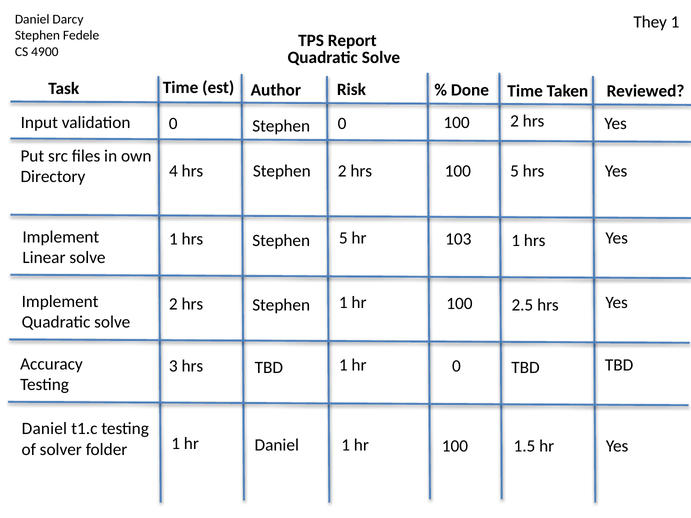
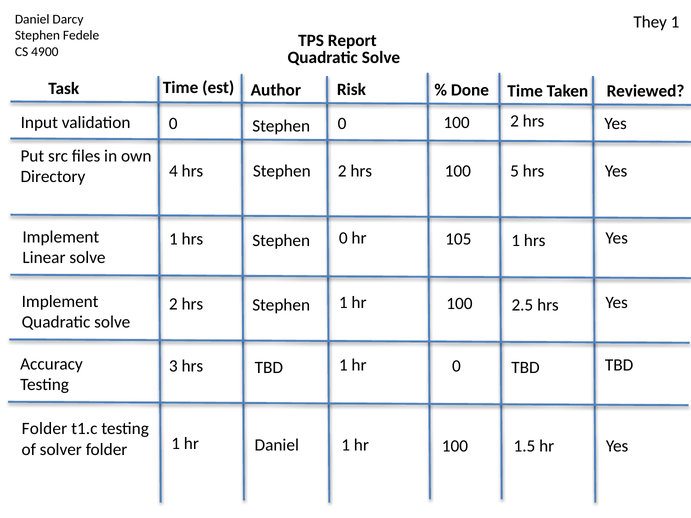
hrs Stephen 5: 5 -> 0
103: 103 -> 105
Daniel at (44, 429): Daniel -> Folder
